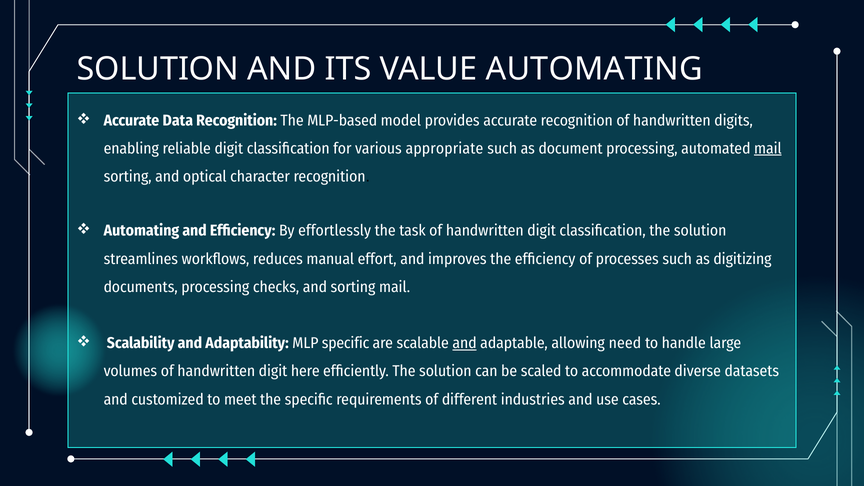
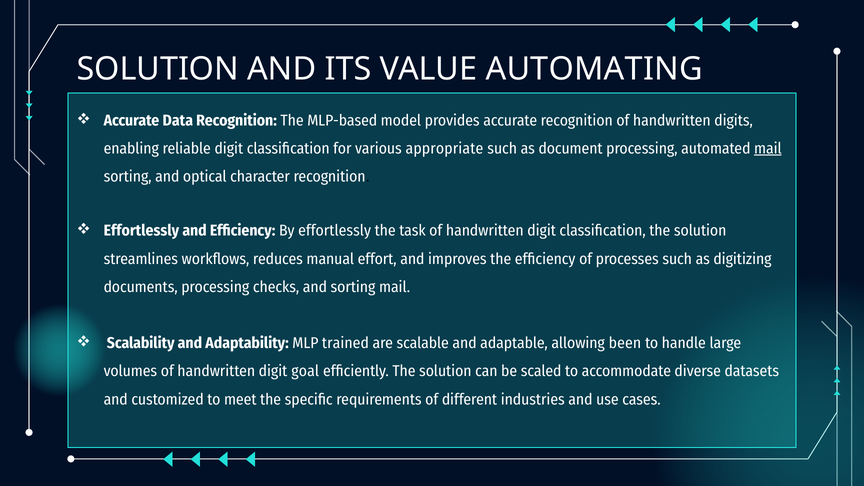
Automating at (141, 231): Automating -> Effortlessly
MLP specific: specific -> trained
and at (465, 343) underline: present -> none
need: need -> been
here: here -> goal
